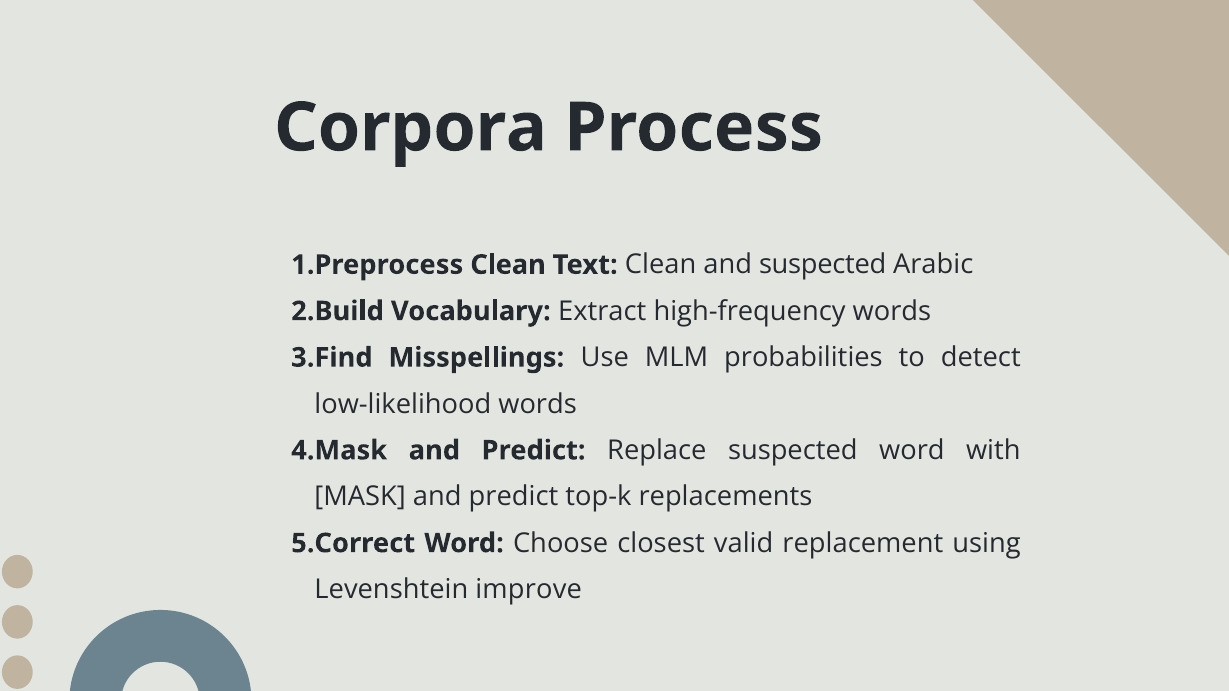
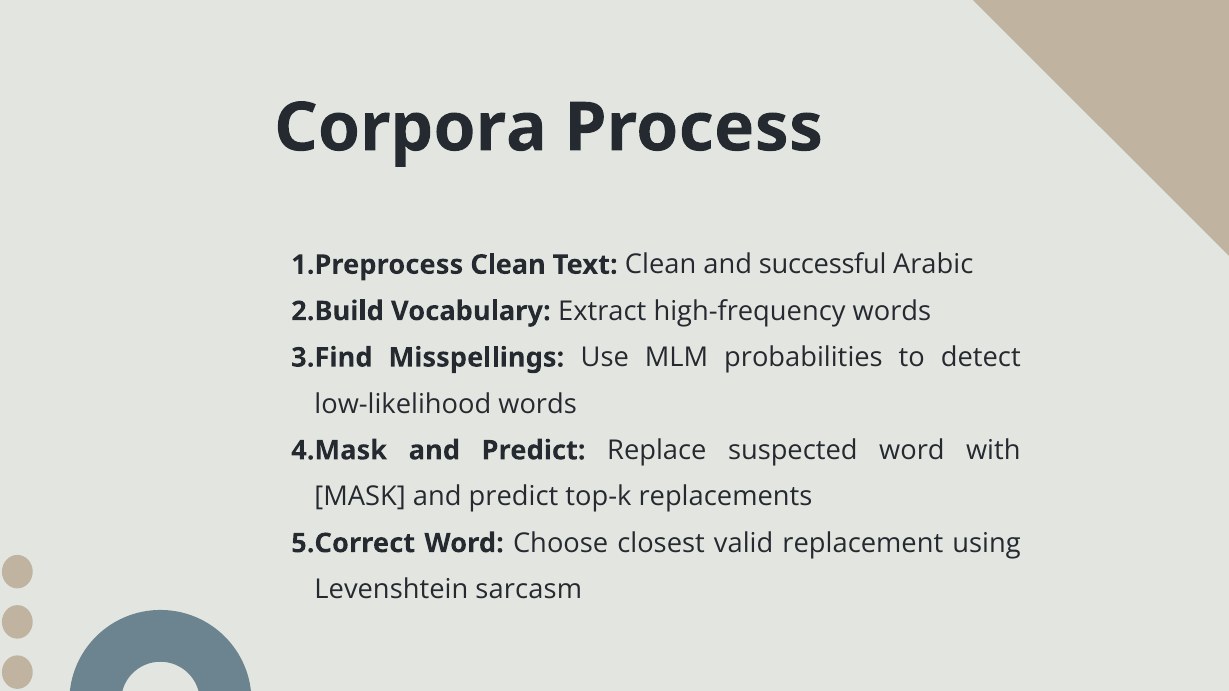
and suspected: suspected -> successful
improve: improve -> sarcasm
